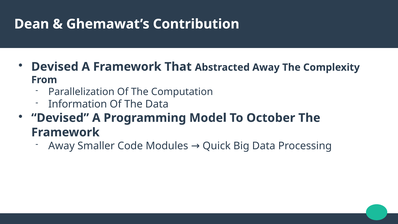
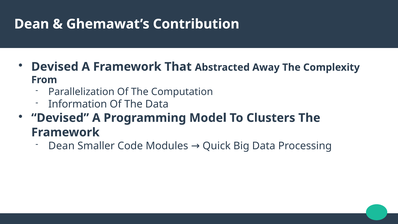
October: October -> Clusters
Away at (62, 146): Away -> Dean
